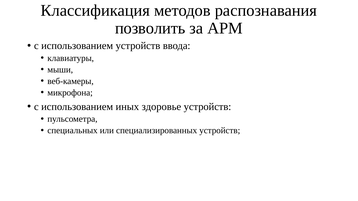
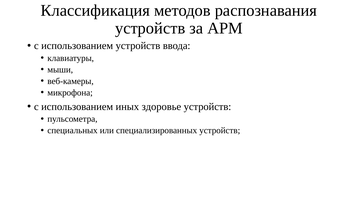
позволить at (150, 28): позволить -> устройств
